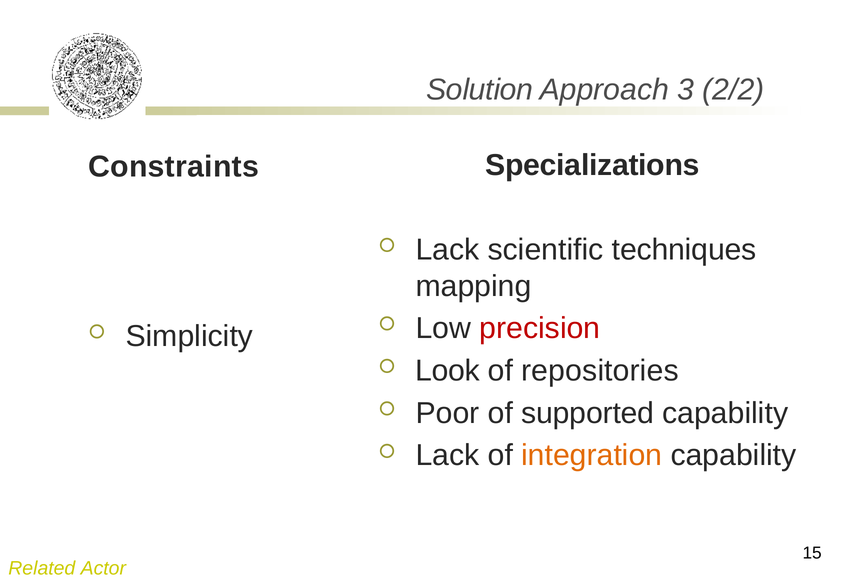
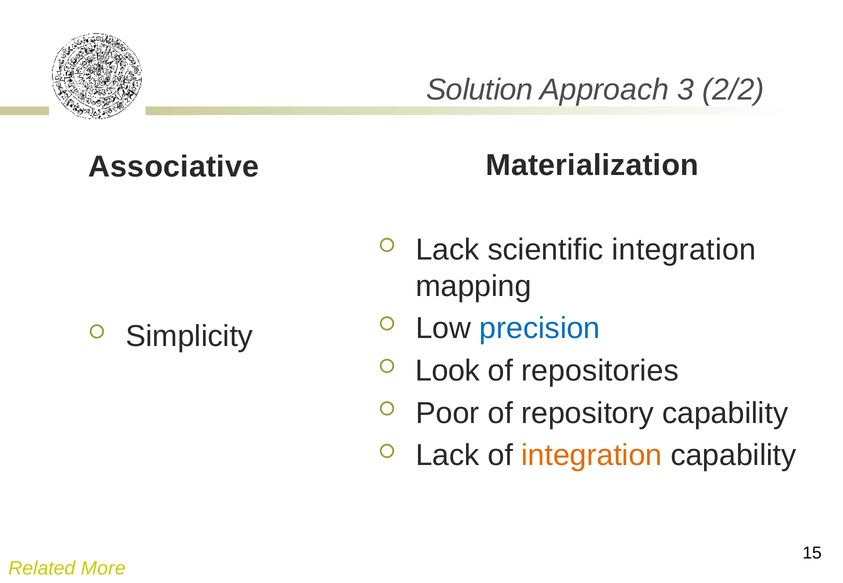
Specializations: Specializations -> Materialization
Constraints: Constraints -> Associative
scientific techniques: techniques -> integration
precision colour: red -> blue
supported: supported -> repository
Actor: Actor -> More
